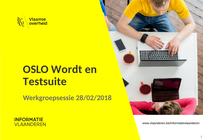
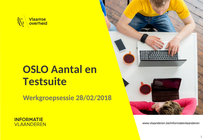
Wordt: Wordt -> Aantal
